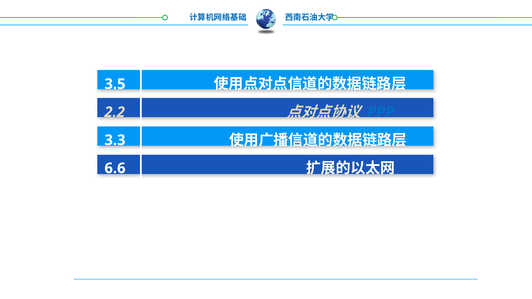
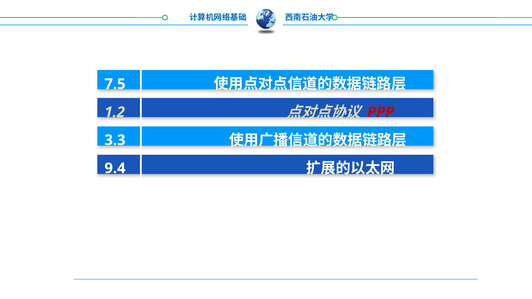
3.5 at (115, 84): 3.5 -> 7.5
2.2: 2.2 -> 1.2
PPP colour: blue -> red
6.6: 6.6 -> 9.4
